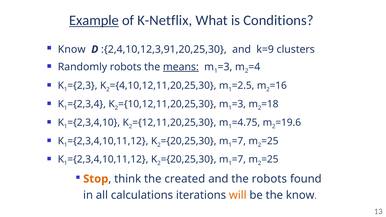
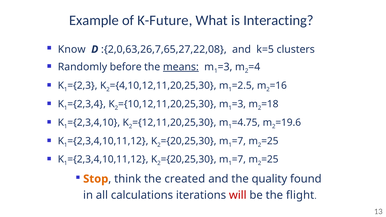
Example underline: present -> none
K-Netflix: K-Netflix -> K-Future
Conditions: Conditions -> Interacting
:{2,4,10,12,3,91,20,25,30: :{2,4,10,12,3,91,20,25,30 -> :{2,0,63,26,7,65,27,22,08
k=9: k=9 -> k=5
Randomly robots: robots -> before
the robots: robots -> quality
will colour: orange -> red
the know: know -> flight
